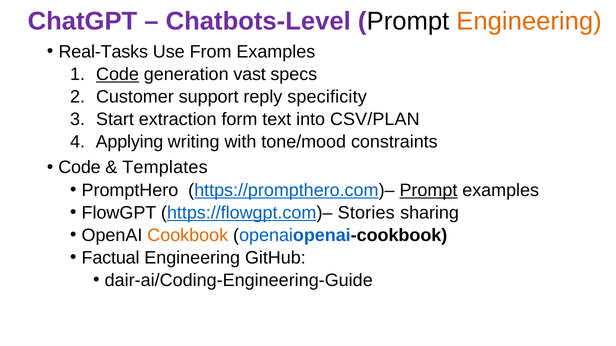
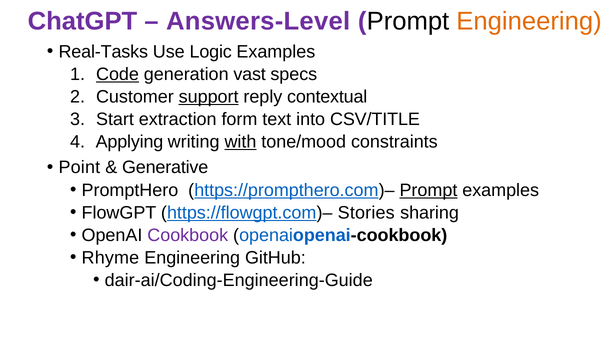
Chatbots-Level: Chatbots-Level -> Answers-Level
From: From -> Logic
support underline: none -> present
specificity: specificity -> contextual
CSV/PLAN: CSV/PLAN -> CSV/TITLE
with underline: none -> present
Code at (80, 168): Code -> Point
Templates: Templates -> Generative
Cookbook colour: orange -> purple
Factual: Factual -> Rhyme
